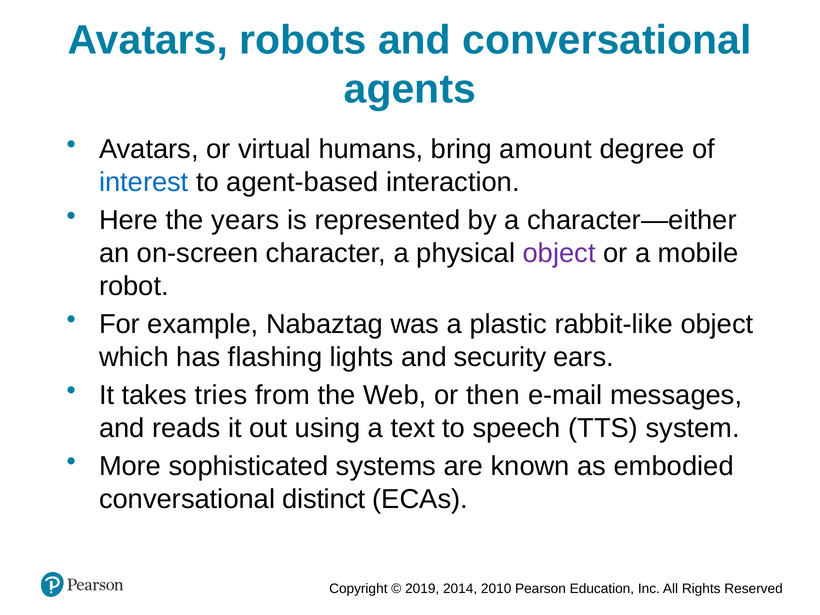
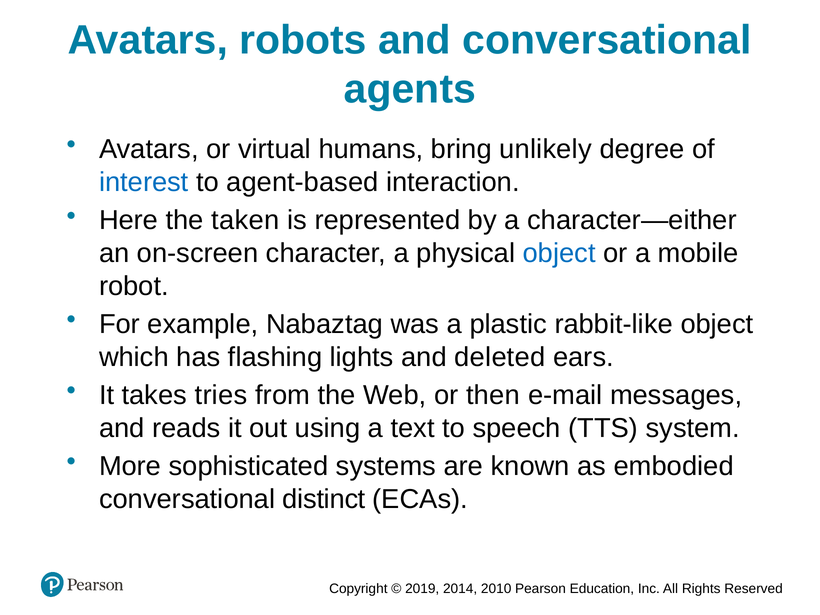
amount: amount -> unlikely
years: years -> taken
object at (559, 253) colour: purple -> blue
security: security -> deleted
